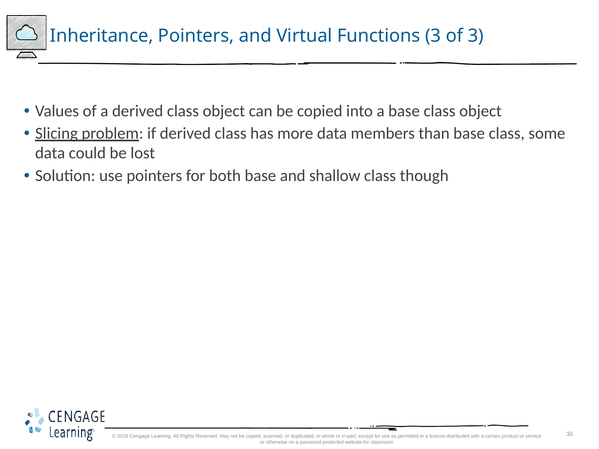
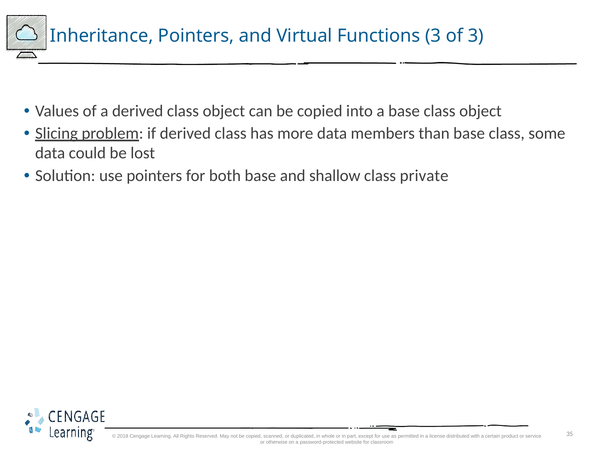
though: though -> private
